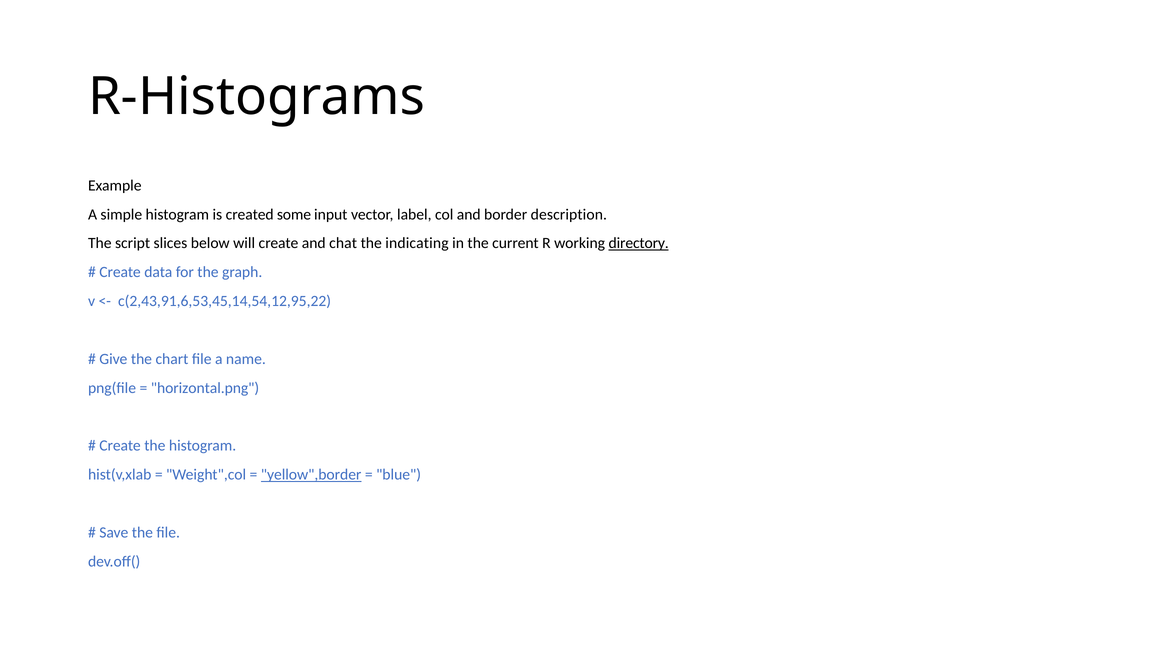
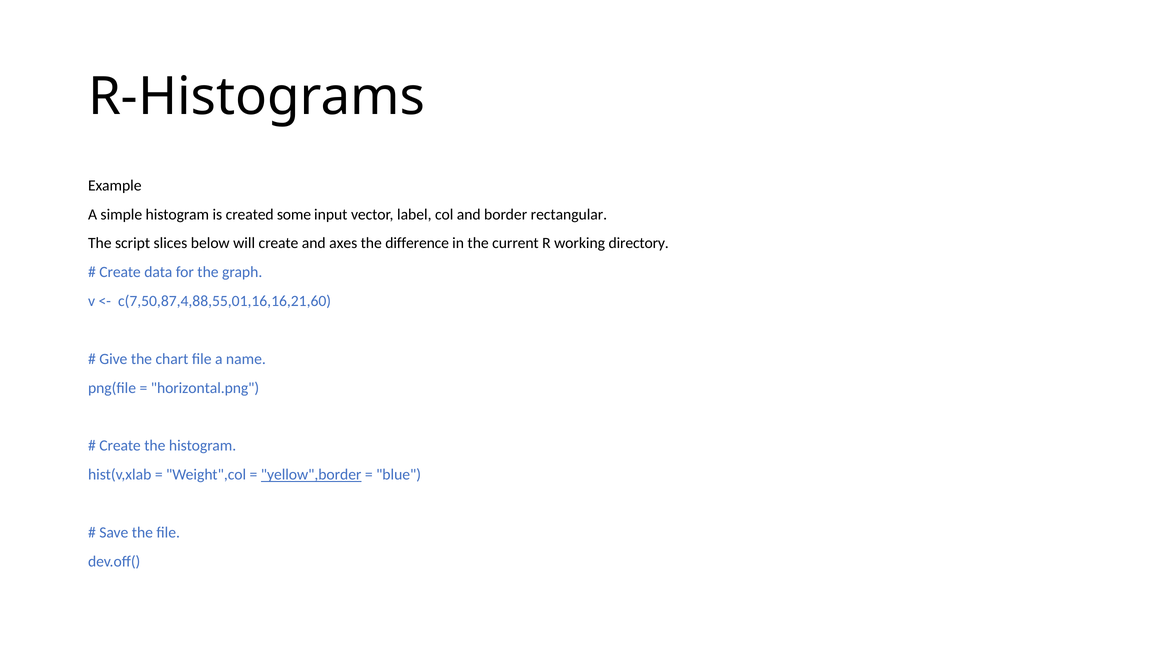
description: description -> rectangular
chat: chat -> axes
indicating: indicating -> difference
directory underline: present -> none
c(2,43,91,6,53,45,14,54,12,95,22: c(2,43,91,6,53,45,14,54,12,95,22 -> c(7,50,87,4,88,55,01,16,16,21,60
